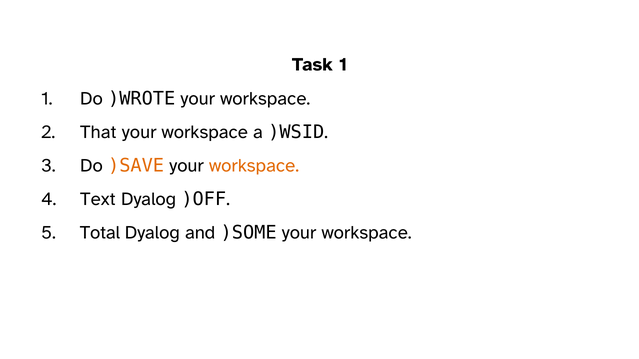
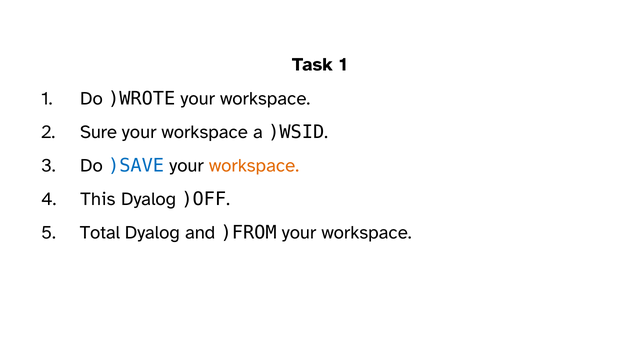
That: That -> Sure
)SAVE colour: orange -> blue
Text: Text -> This
)SOME: )SOME -> )FROM
